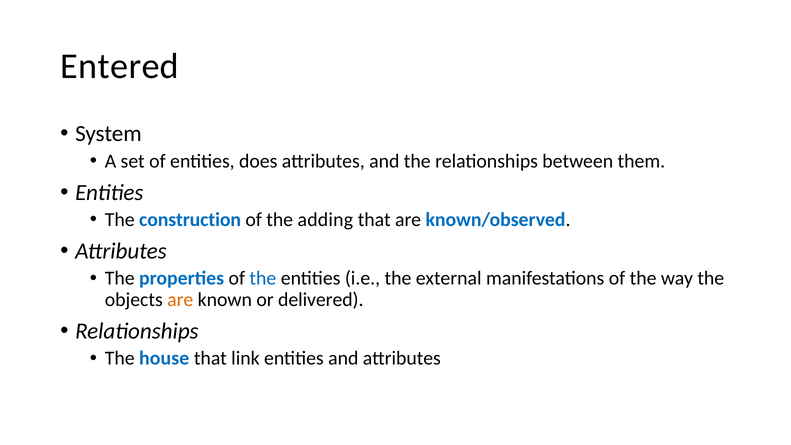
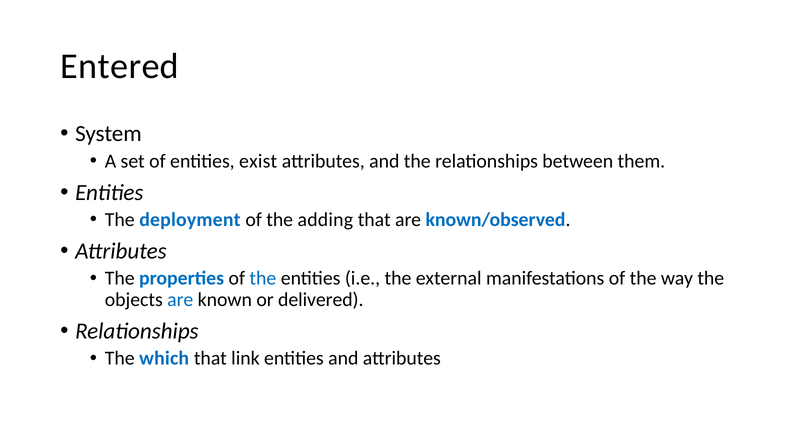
does: does -> exist
construction: construction -> deployment
are at (180, 300) colour: orange -> blue
house: house -> which
